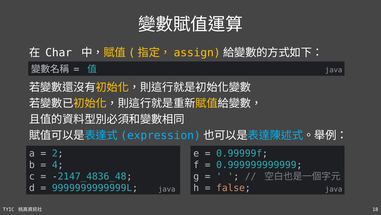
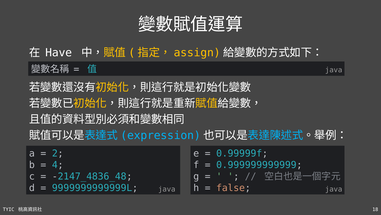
Char: Char -> Have
